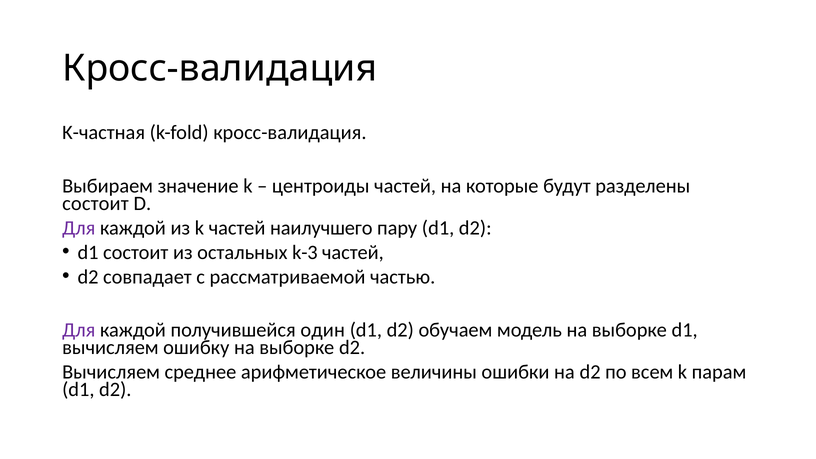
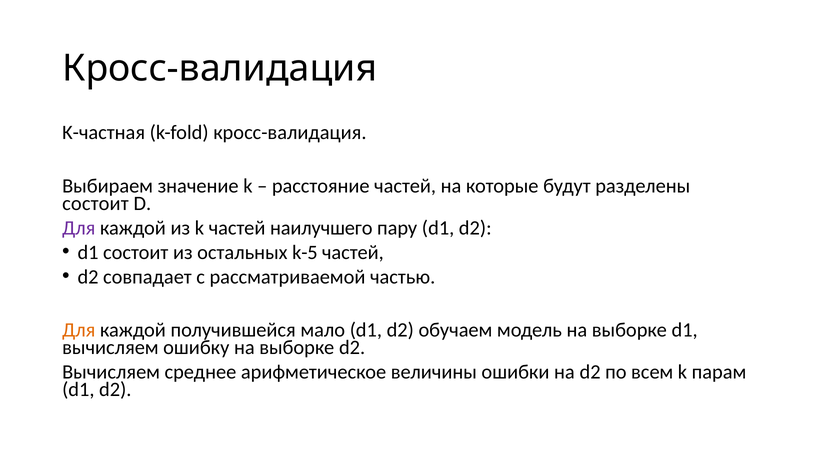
центроиды: центроиды -> расстояние
k-3: k-3 -> k-5
Для at (79, 330) colour: purple -> orange
один: один -> мало
